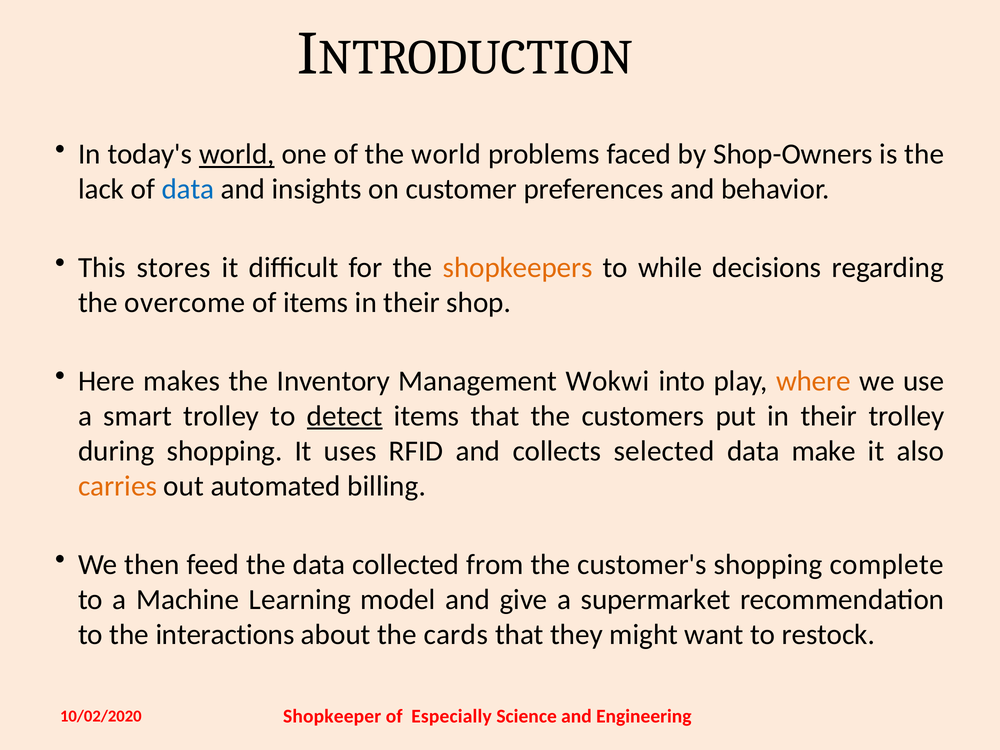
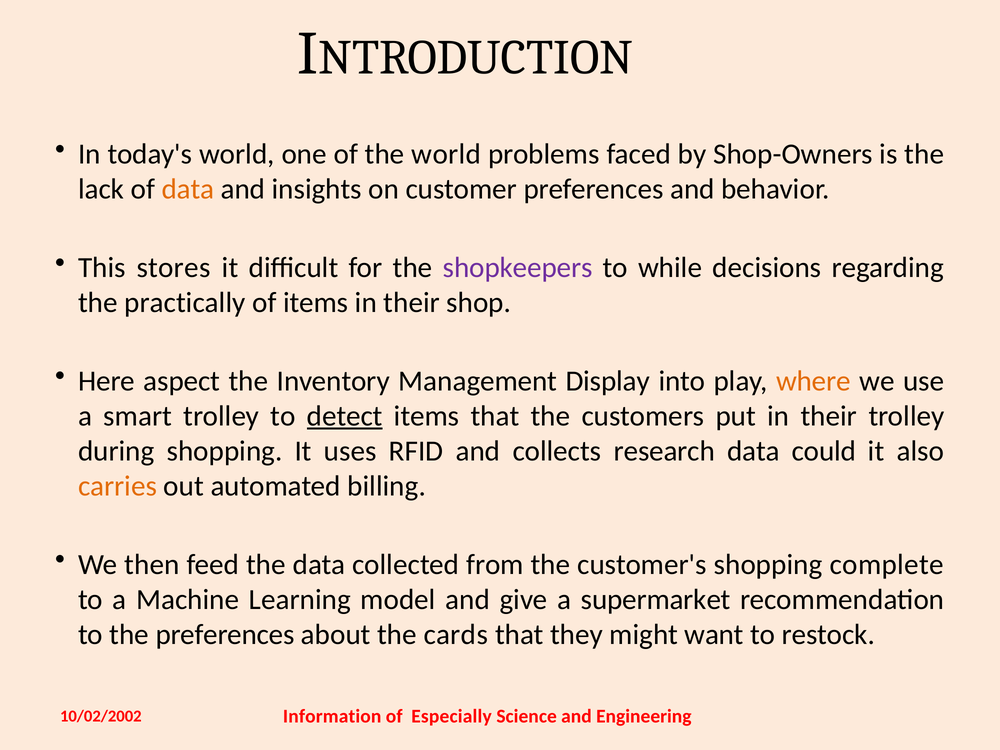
world at (237, 154) underline: present -> none
data at (188, 189) colour: blue -> orange
shopkeepers colour: orange -> purple
overcome: overcome -> practically
makes: makes -> aspect
Wokwi: Wokwi -> Display
selected: selected -> research
make: make -> could
the interactions: interactions -> preferences
Shopkeeper: Shopkeeper -> Information
10/02/2020: 10/02/2020 -> 10/02/2002
